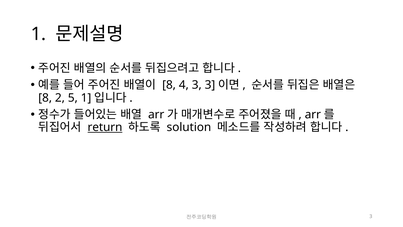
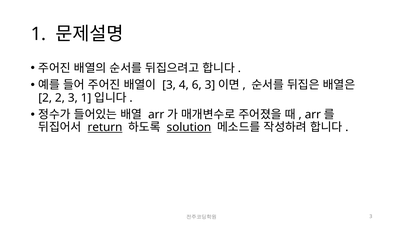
8 at (169, 85): 8 -> 3
4 3: 3 -> 6
8 at (45, 98): 8 -> 2
2 5: 5 -> 3
solution underline: none -> present
